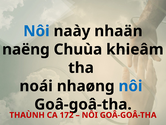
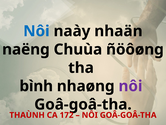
khieâm: khieâm -> ñöôøng
noái: noái -> bình
nôi at (130, 86) colour: blue -> purple
